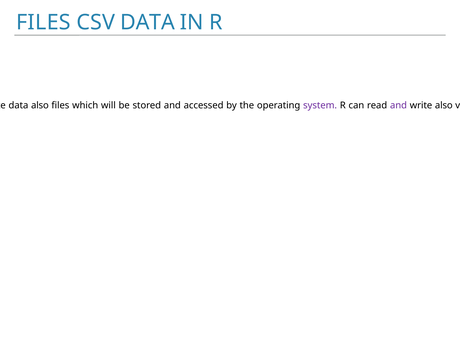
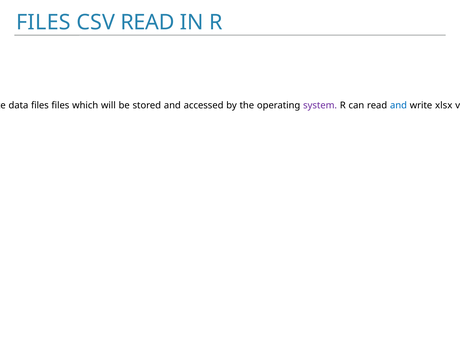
CSV DATA: DATA -> READ
data also: also -> files
and at (399, 105) colour: purple -> blue
write also: also -> xlsx
